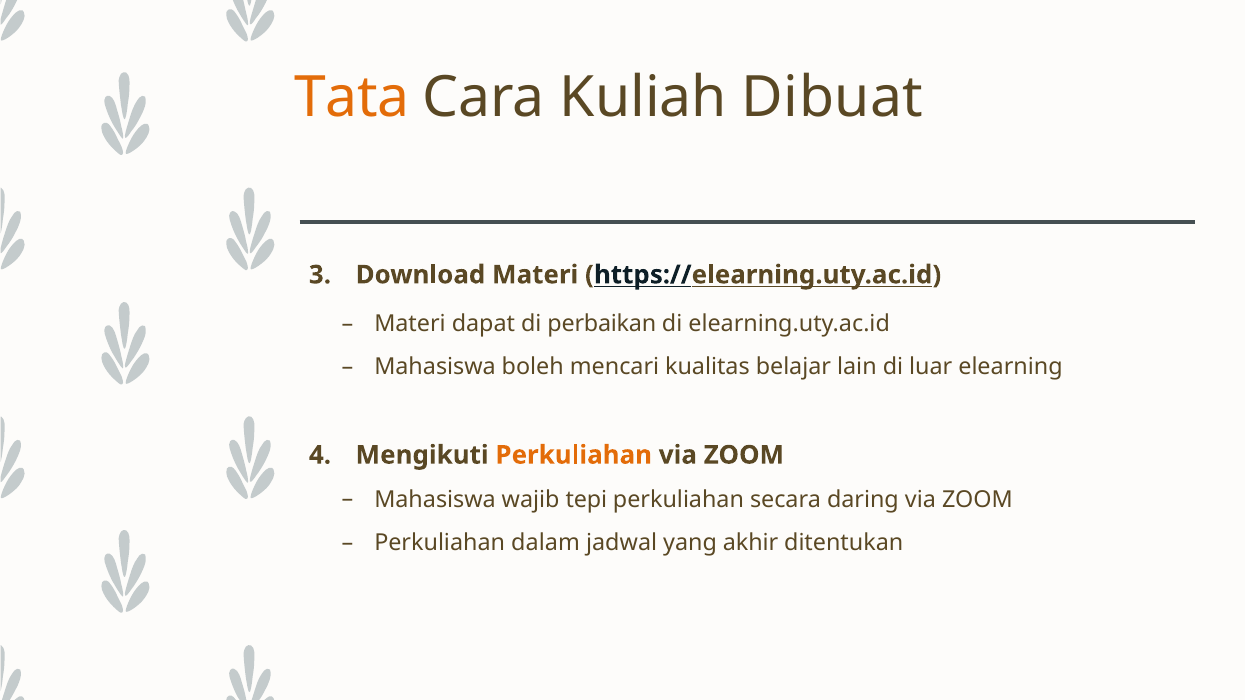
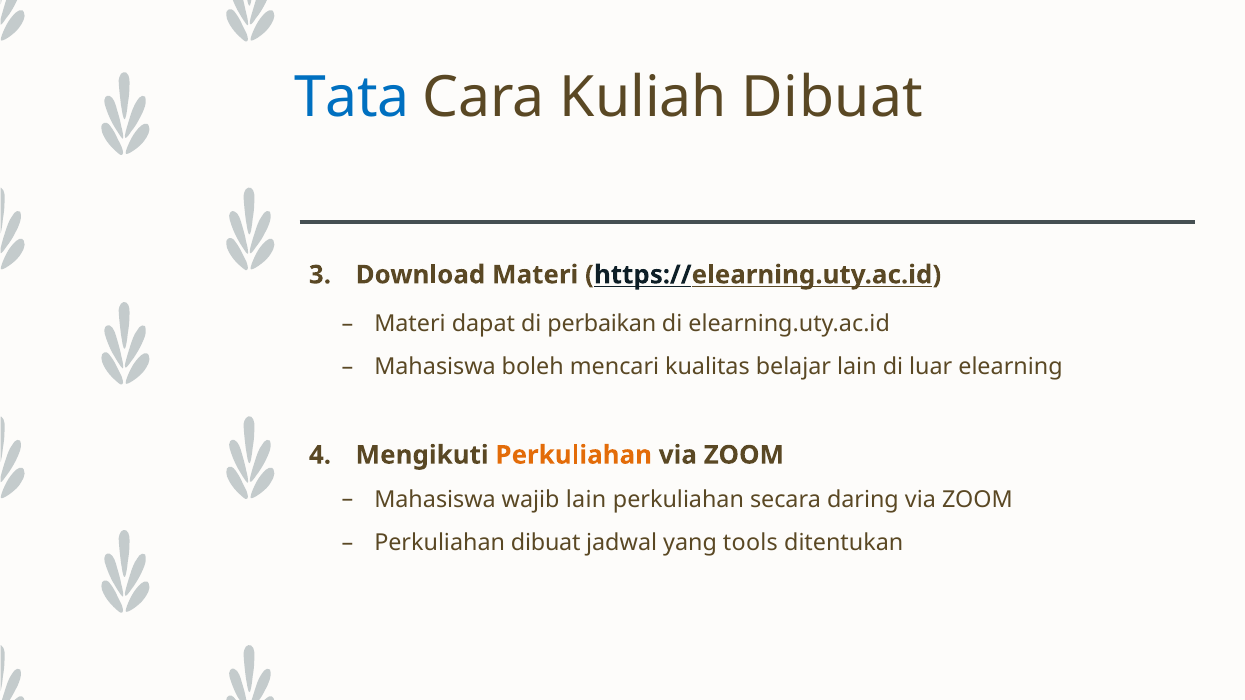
Tata colour: orange -> blue
wajib tepi: tepi -> lain
Perkuliahan dalam: dalam -> dibuat
akhir: akhir -> tools
